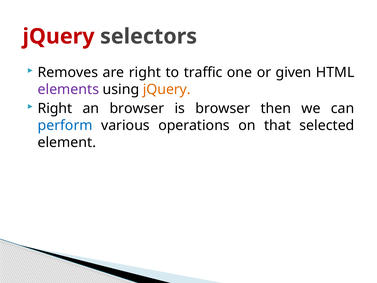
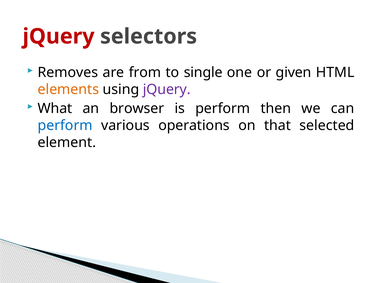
are right: right -> from
traffic: traffic -> single
elements colour: purple -> orange
jQuery at (167, 89) colour: orange -> purple
Right at (55, 108): Right -> What
is browser: browser -> perform
